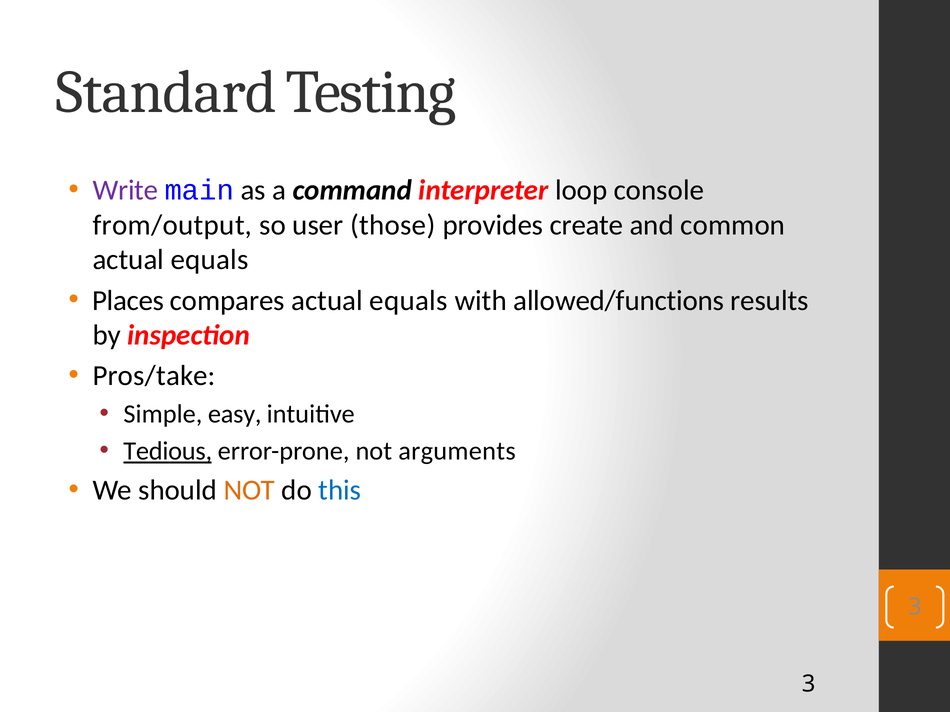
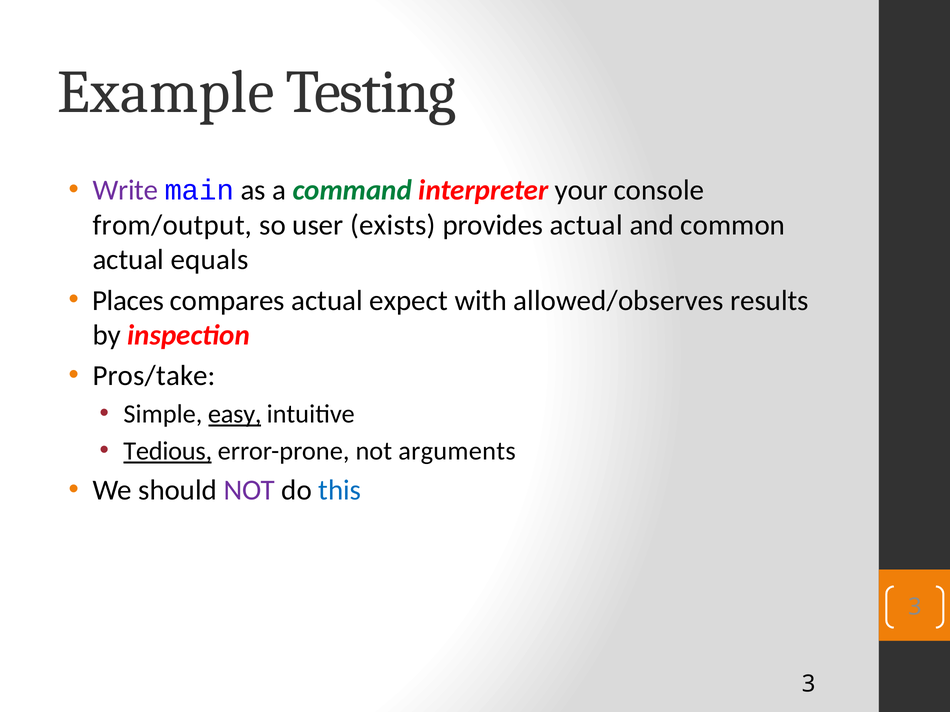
Standard: Standard -> Example
command colour: black -> green
loop: loop -> your
those: those -> exists
provides create: create -> actual
compares actual equals: equals -> expect
allowed/functions: allowed/functions -> allowed/observes
easy underline: none -> present
NOT at (249, 491) colour: orange -> purple
